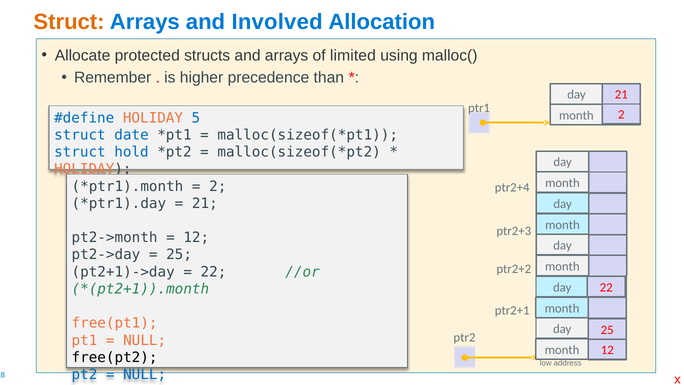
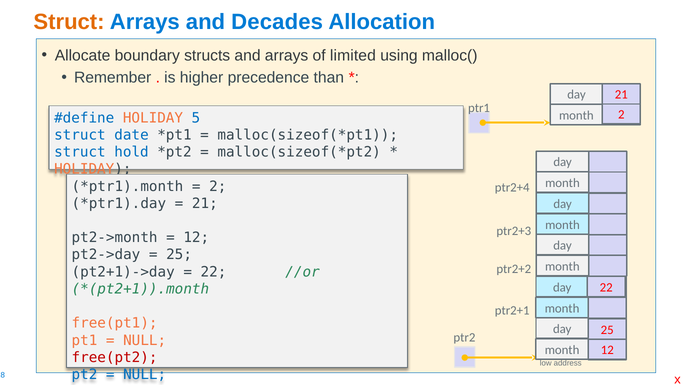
Involved: Involved -> Decades
protected: protected -> boundary
free(pt2 colour: black -> red
